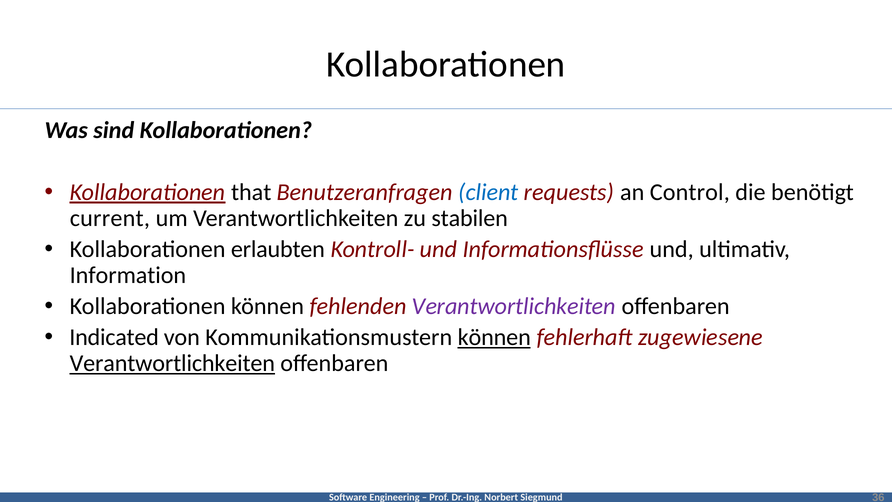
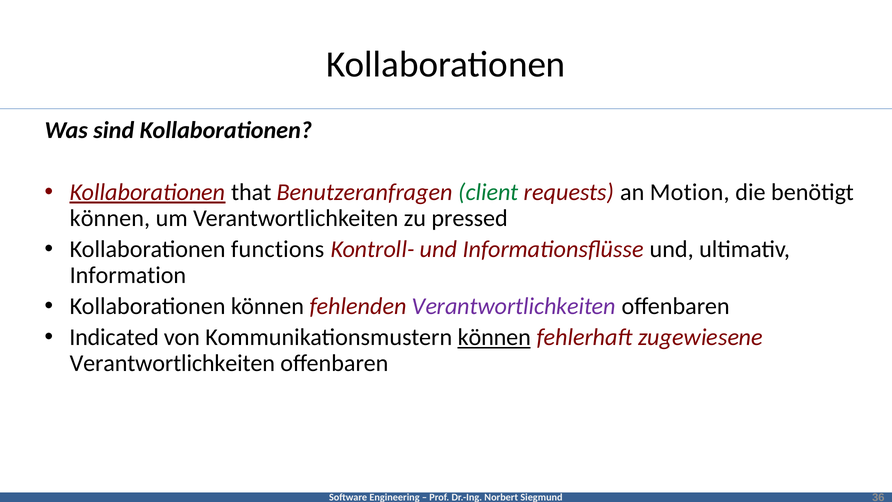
client colour: blue -> green
Control: Control -> Motion
current at (110, 218): current -> können
stabilen: stabilen -> pressed
erlaubten: erlaubten -> functions
Verantwortlichkeiten at (172, 363) underline: present -> none
